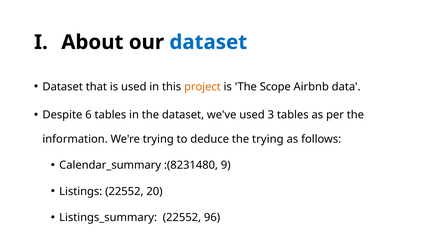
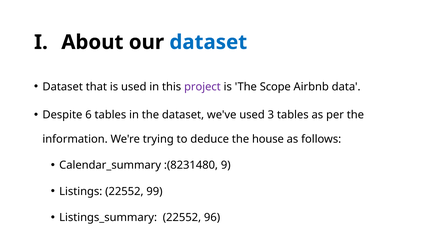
project colour: orange -> purple
the trying: trying -> house
20: 20 -> 99
